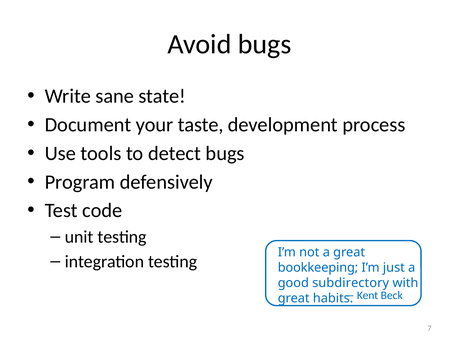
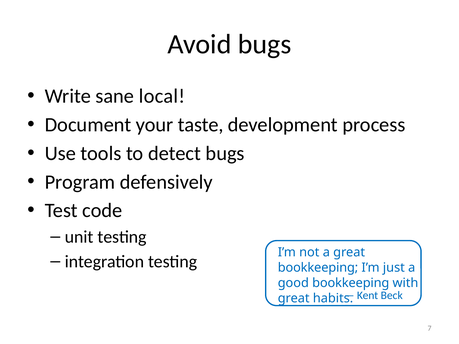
state: state -> local
good subdirectory: subdirectory -> bookkeeping
